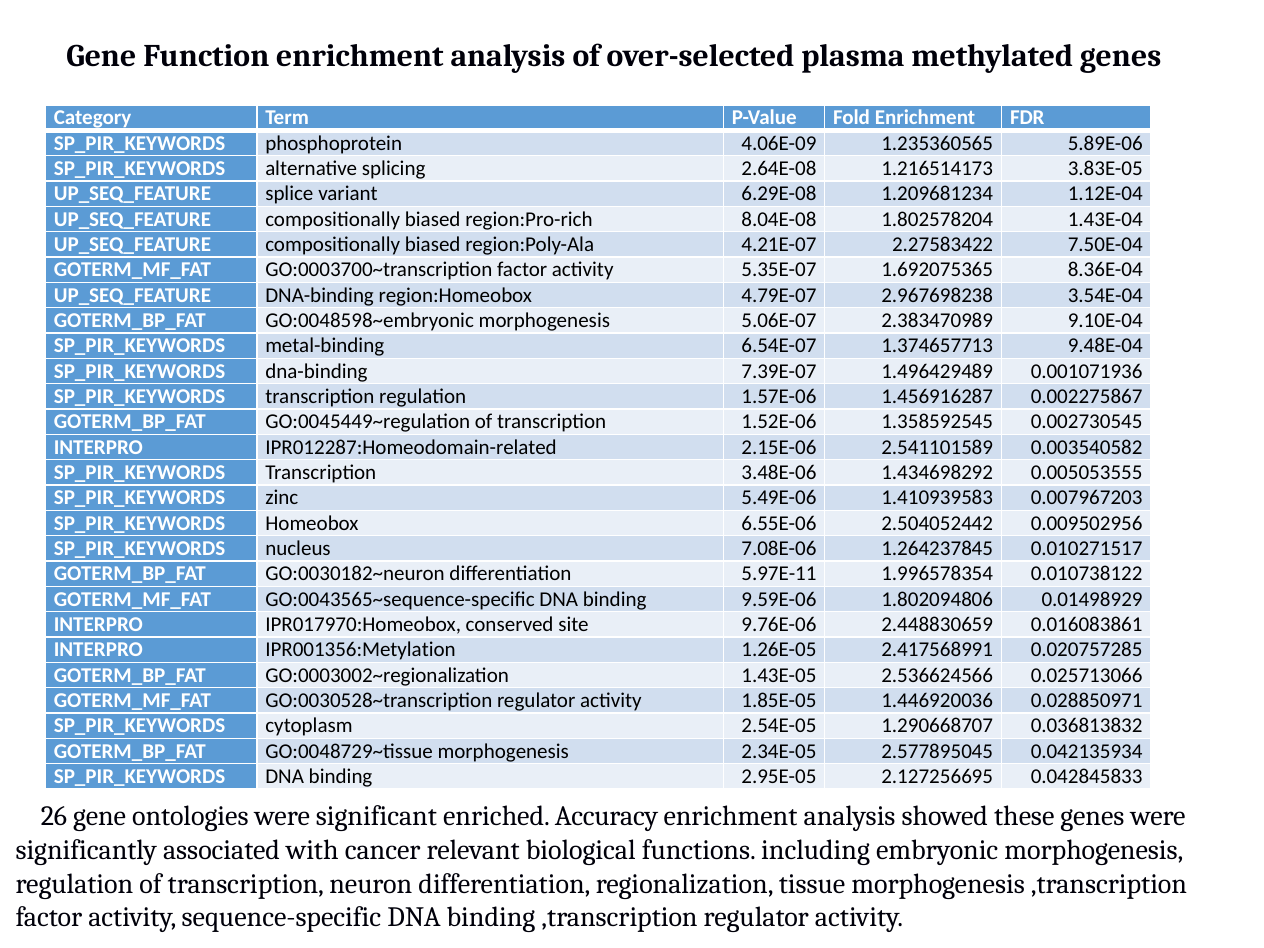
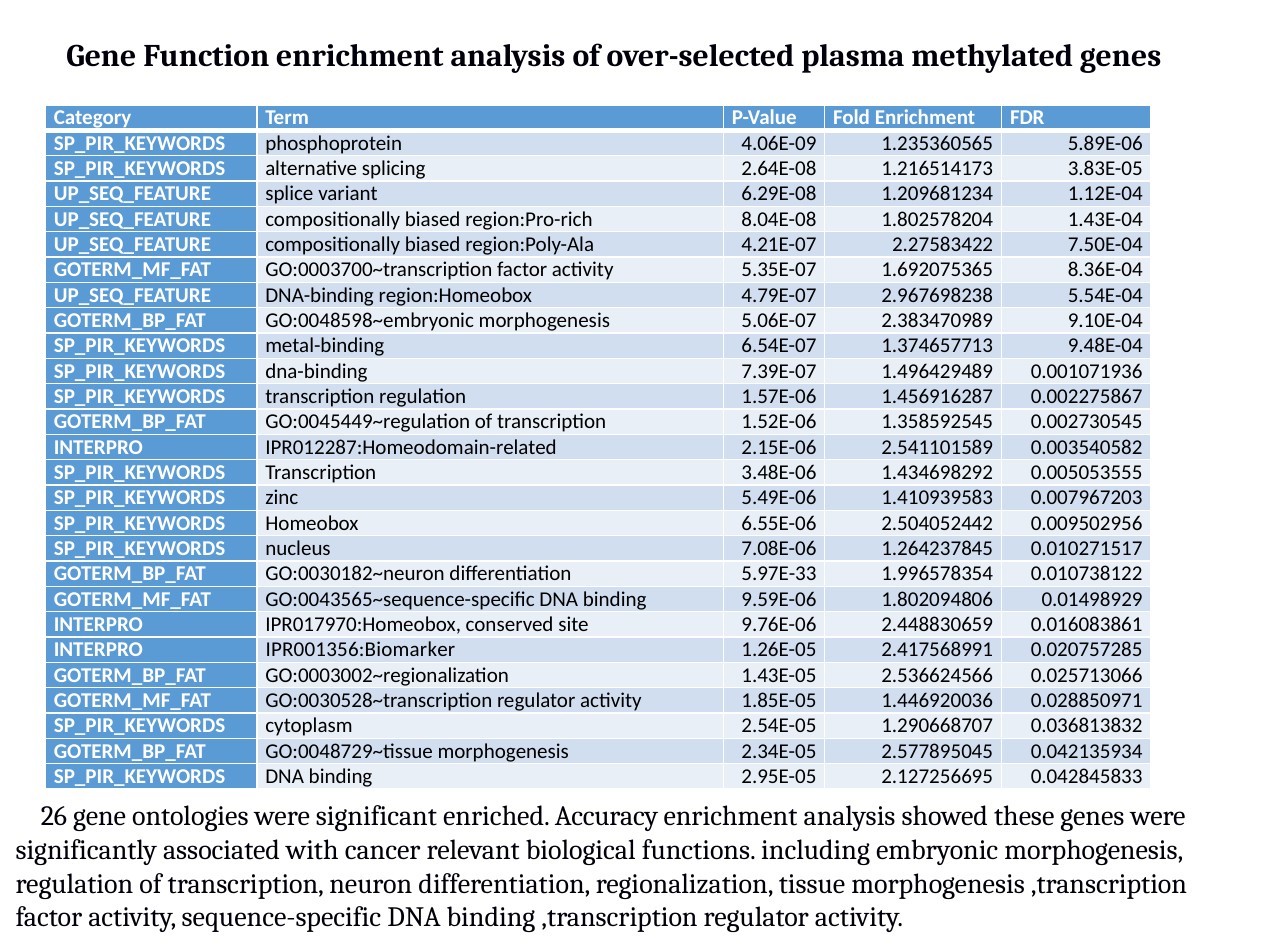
3.54E-04: 3.54E-04 -> 5.54E-04
5.97E-11: 5.97E-11 -> 5.97E-33
IPR001356:Metylation: IPR001356:Metylation -> IPR001356:Biomarker
